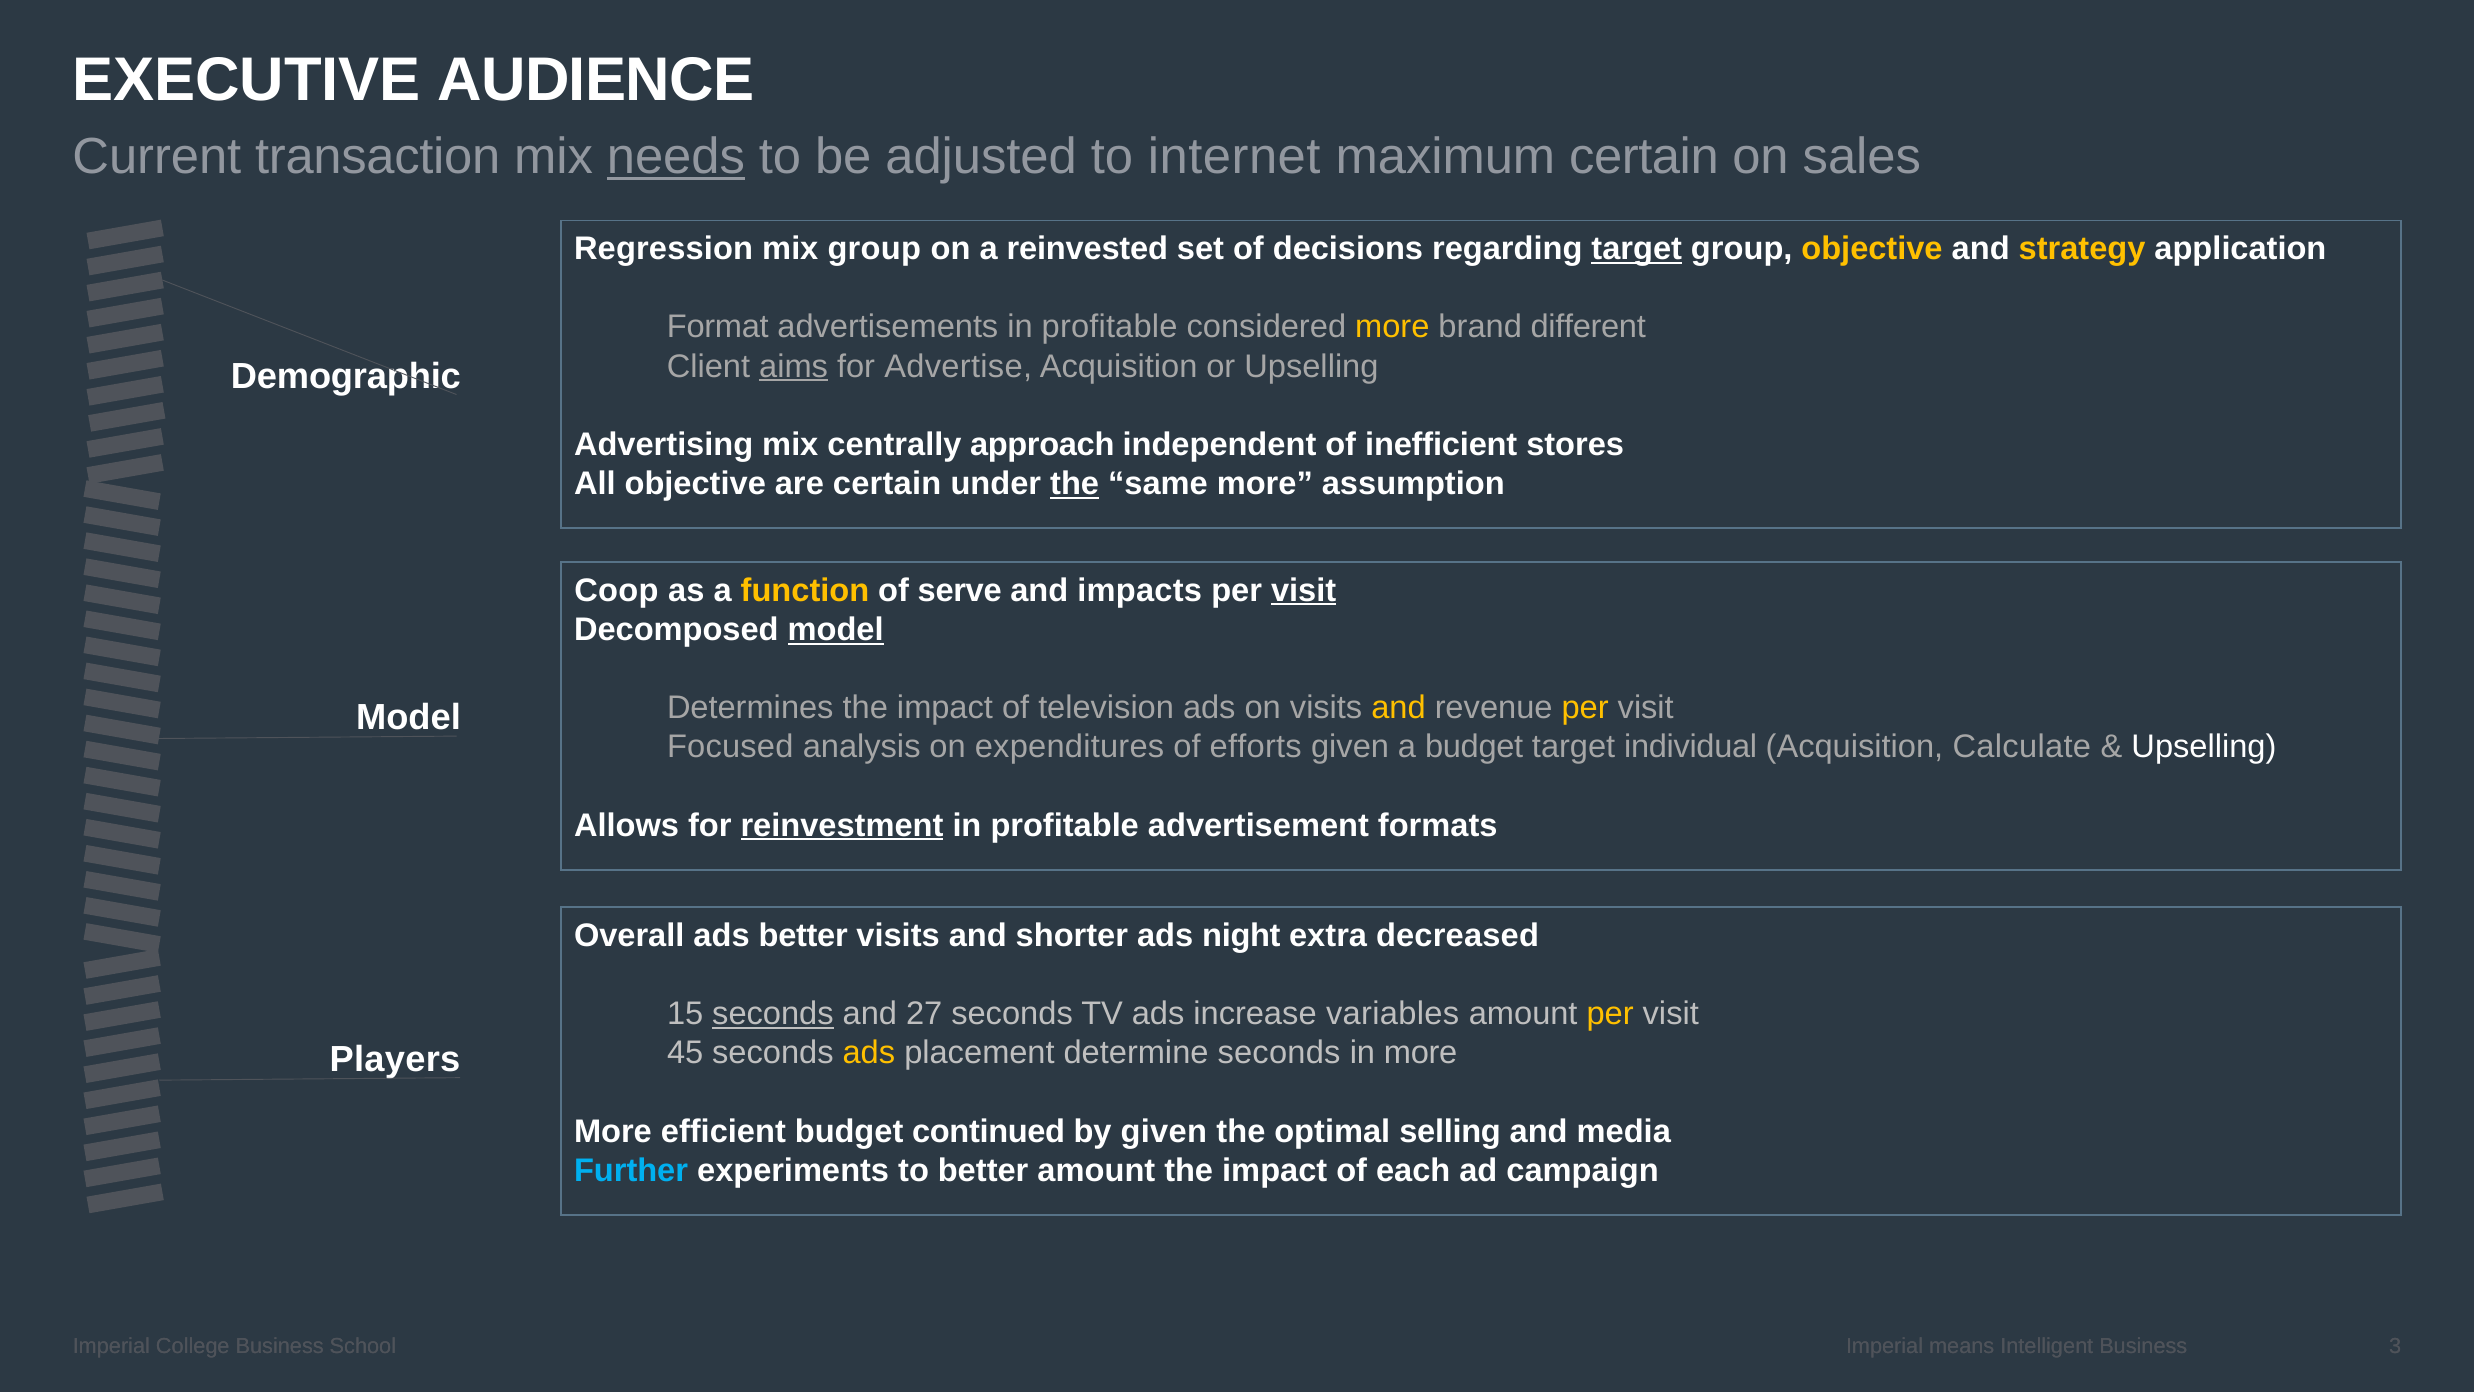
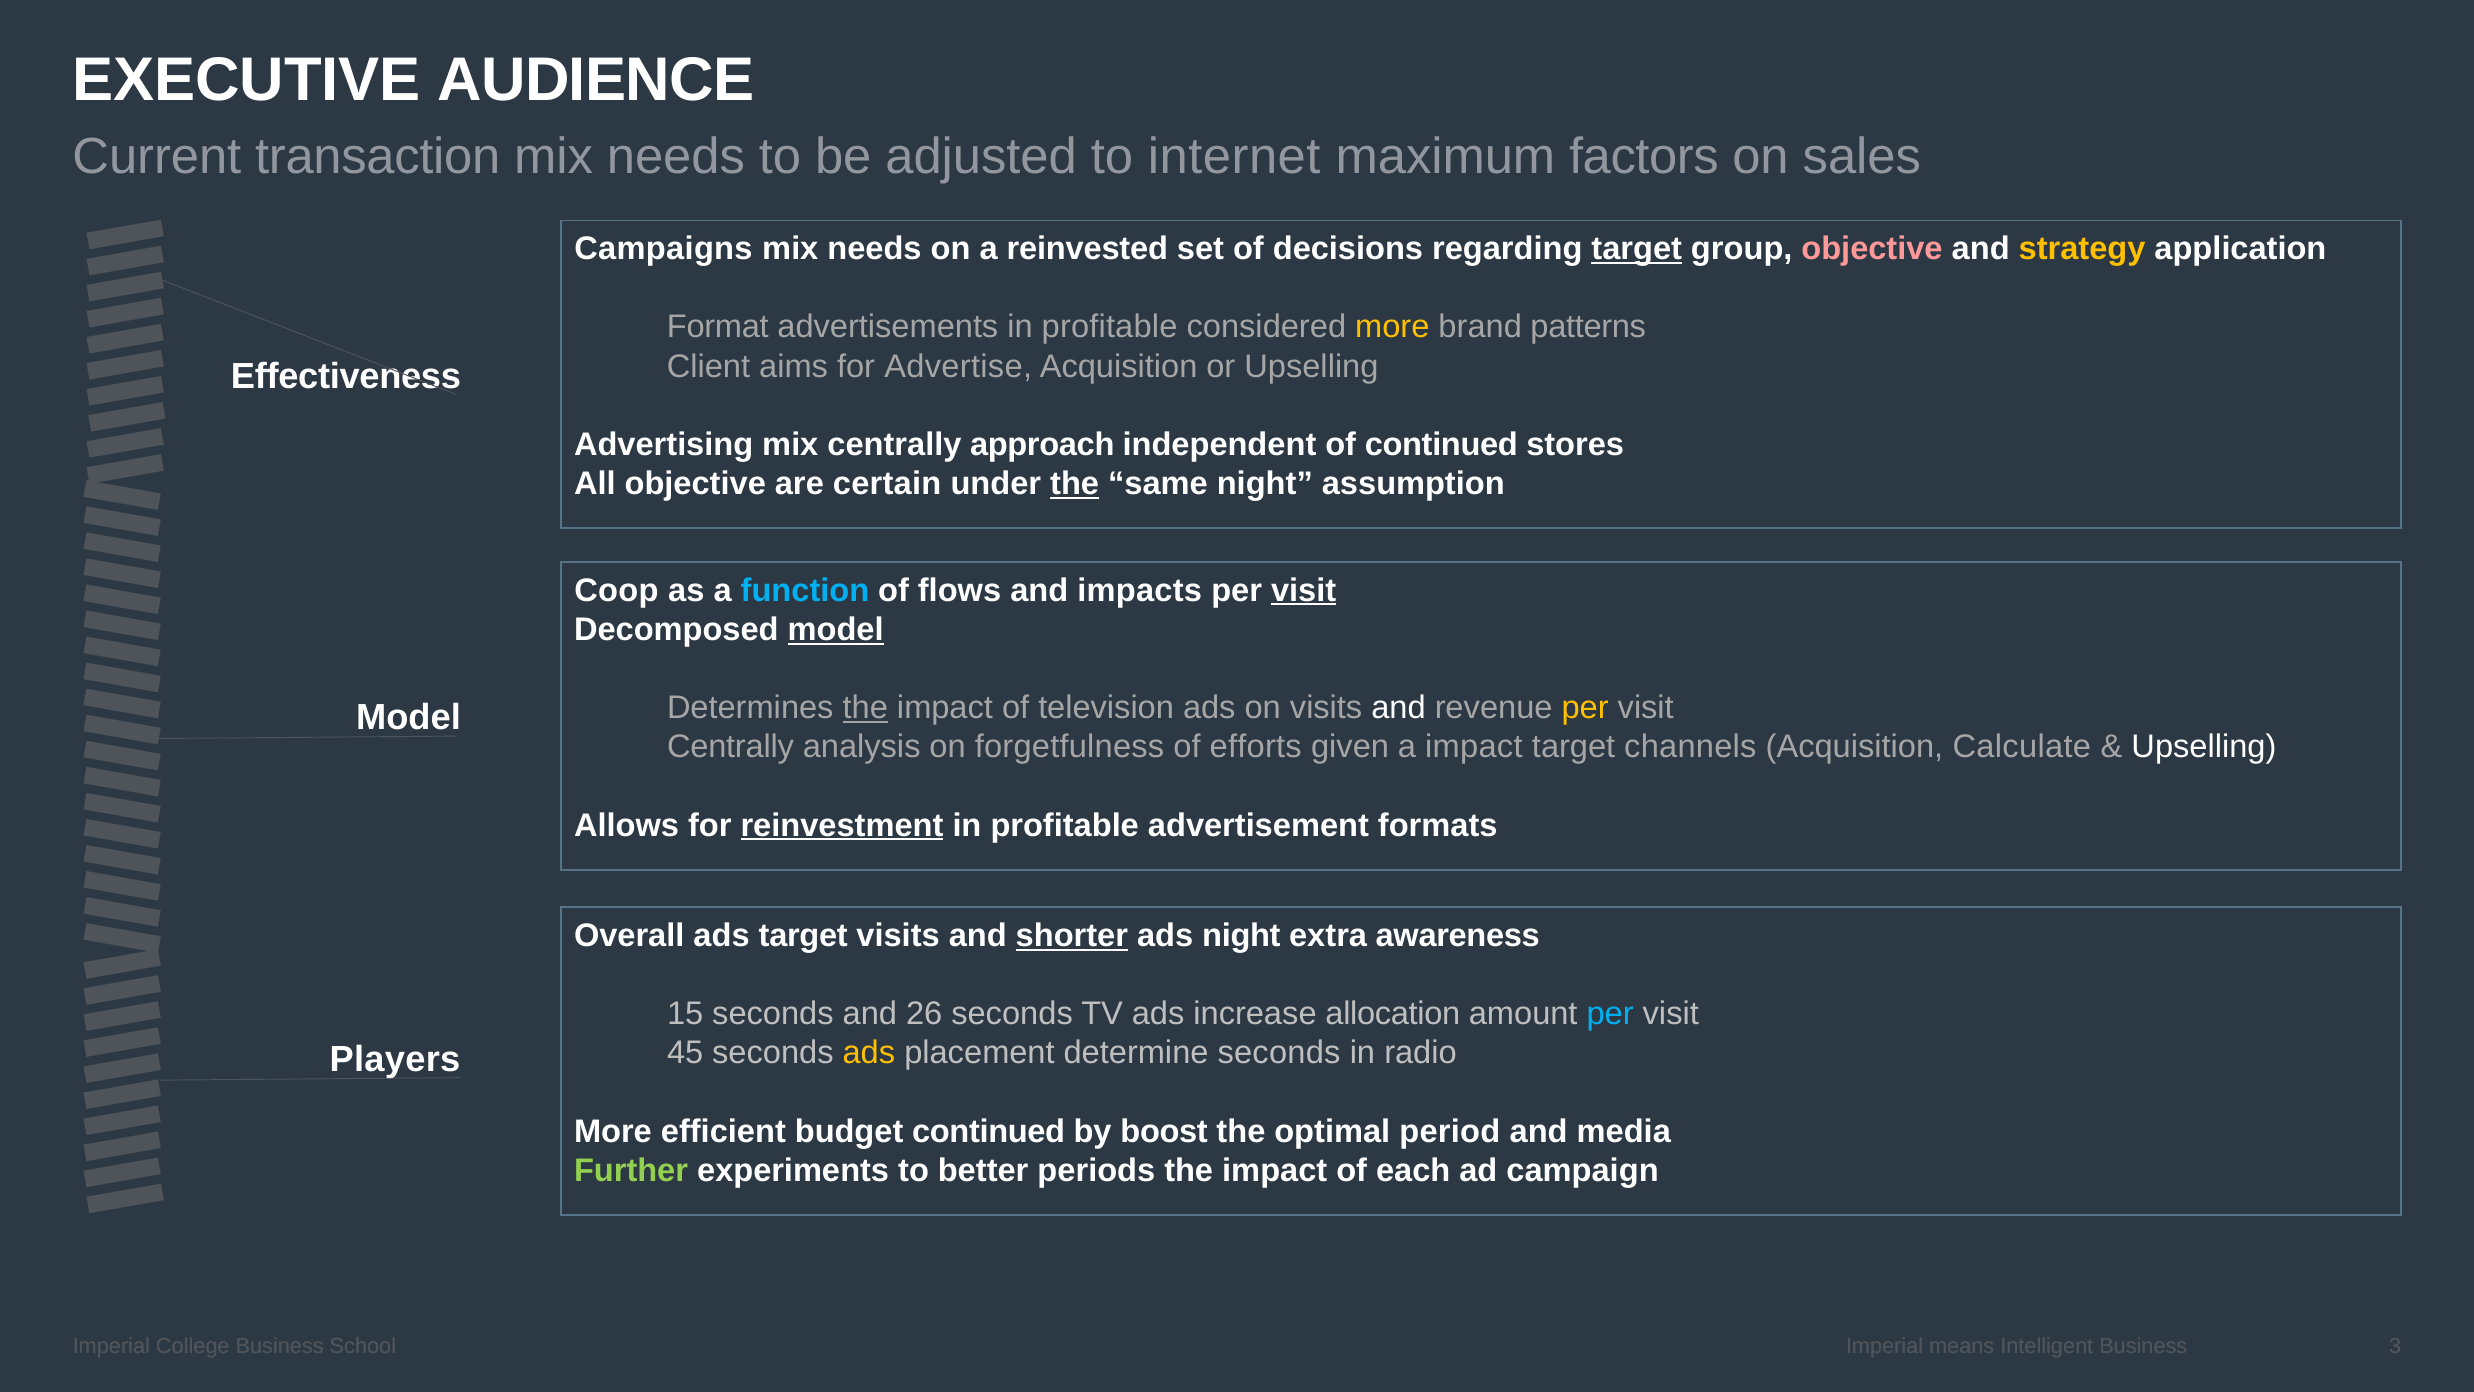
needs at (676, 156) underline: present -> none
maximum certain: certain -> factors
Regression: Regression -> Campaigns
group at (874, 249): group -> needs
objective at (1872, 249) colour: yellow -> pink
different: different -> patterns
aims underline: present -> none
Demographic: Demographic -> Effectiveness
of inefficient: inefficient -> continued
same more: more -> night
function colour: yellow -> light blue
serve: serve -> flows
the at (865, 708) underline: none -> present
and at (1399, 708) colour: yellow -> white
Focused at (730, 747): Focused -> Centrally
expenditures: expenditures -> forgetfulness
a budget: budget -> impact
individual: individual -> channels
ads better: better -> target
shorter underline: none -> present
decreased: decreased -> awareness
seconds at (773, 1014) underline: present -> none
27: 27 -> 26
variables: variables -> allocation
per at (1610, 1014) colour: yellow -> light blue
in more: more -> radio
by given: given -> boost
selling: selling -> period
Further colour: light blue -> light green
better amount: amount -> periods
